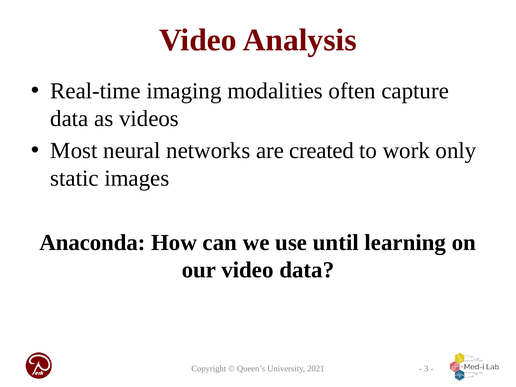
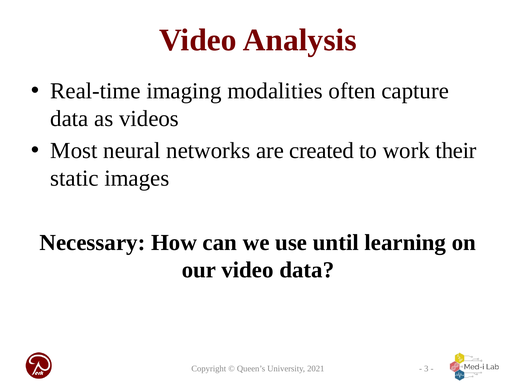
only: only -> their
Anaconda: Anaconda -> Necessary
